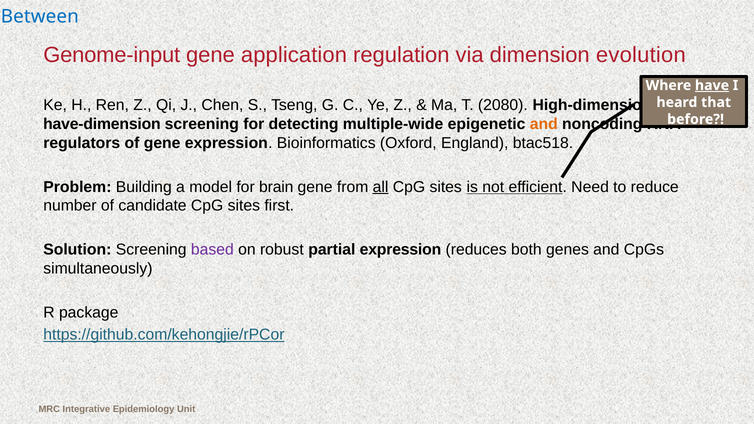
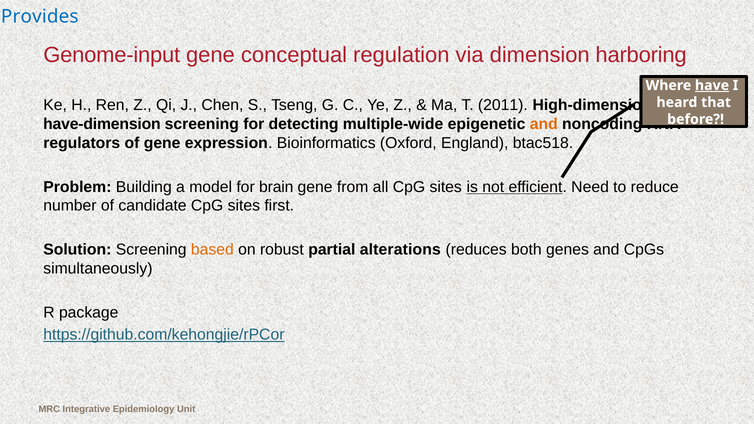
Between: Between -> Provides
application: application -> conceptual
evolution: evolution -> harboring
2080: 2080 -> 2011
all underline: present -> none
based colour: purple -> orange
partial expression: expression -> alterations
